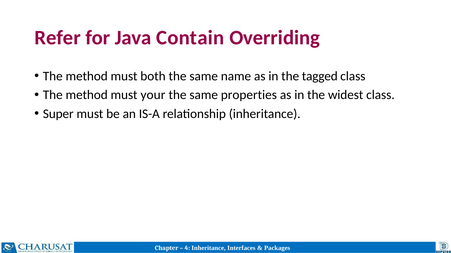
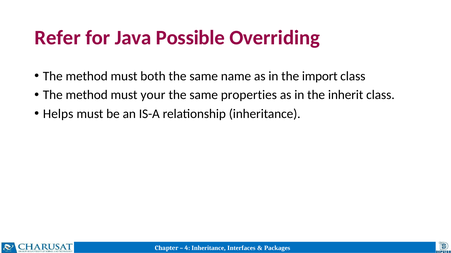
Contain: Contain -> Possible
tagged: tagged -> import
widest: widest -> inherit
Super: Super -> Helps
